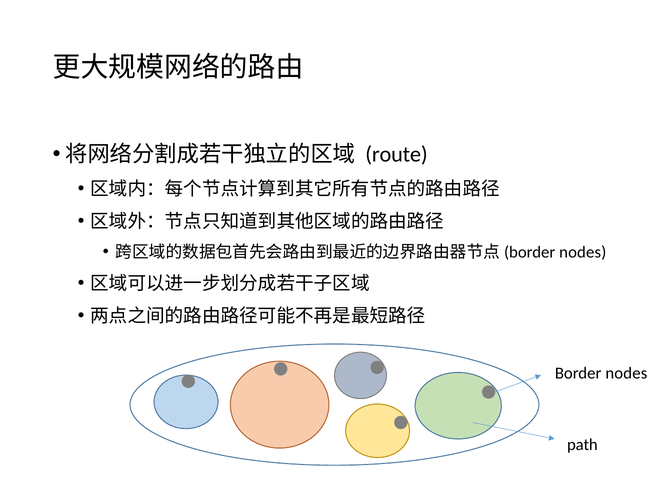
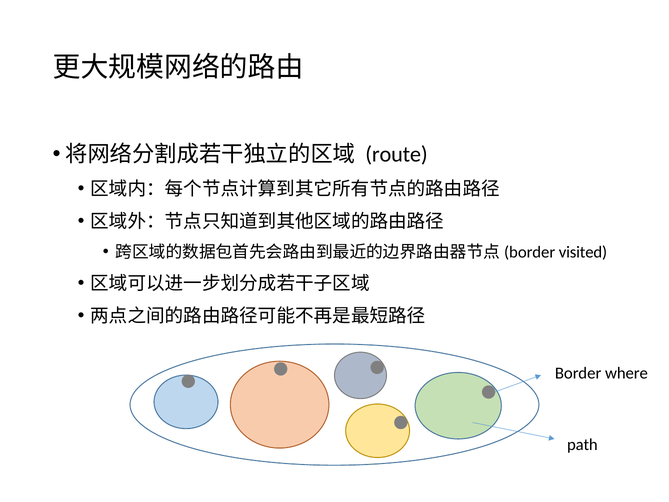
nodes at (583, 252): nodes -> visited
Border nodes: nodes -> where
